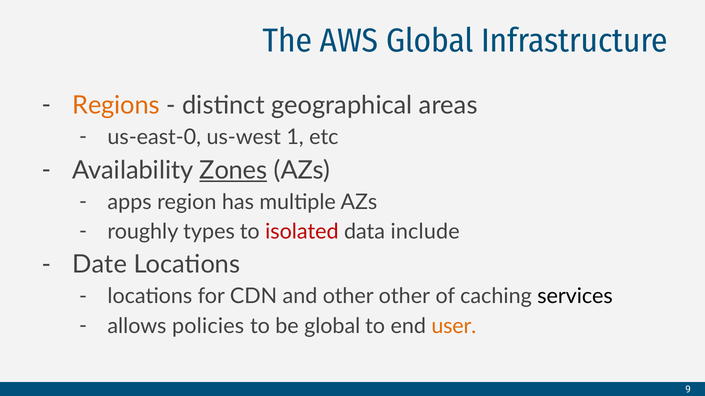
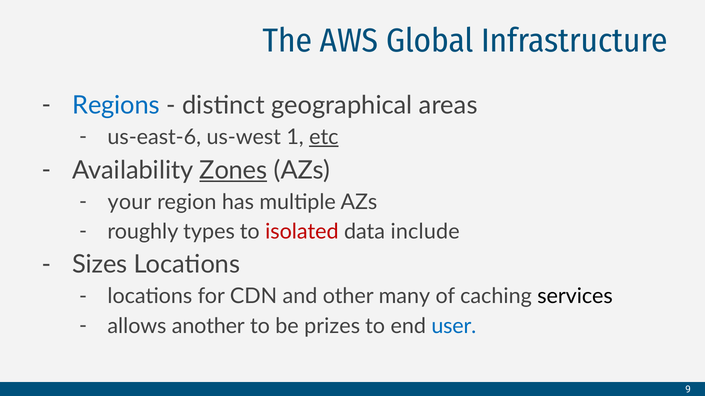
Regions colour: orange -> blue
us-east-0: us-east-0 -> us-east-6
etc underline: none -> present
apps: apps -> your
Date: Date -> Sizes
other other: other -> many
policies: policies -> another
be global: global -> prizes
user colour: orange -> blue
